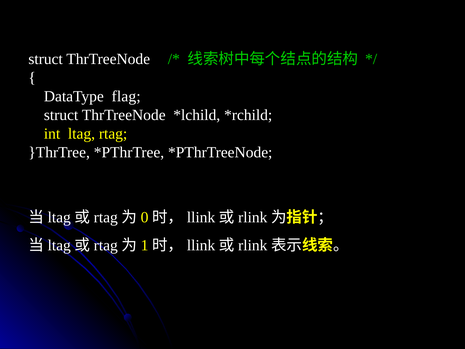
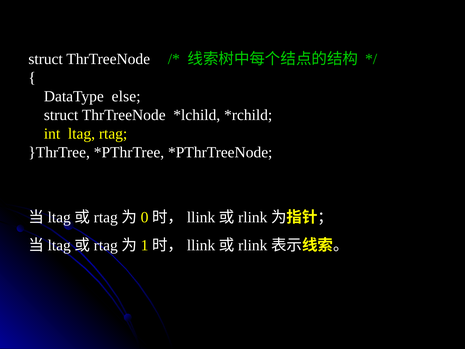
flag: flag -> else
